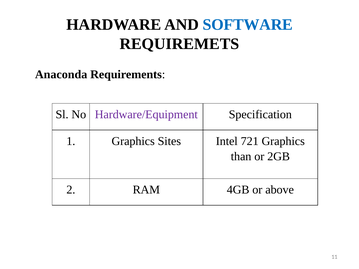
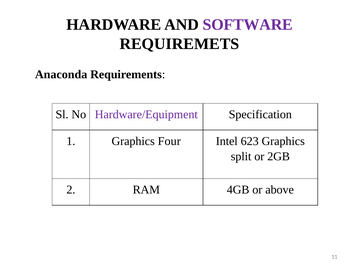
SOFTWARE colour: blue -> purple
Sites: Sites -> Four
721: 721 -> 623
than: than -> split
